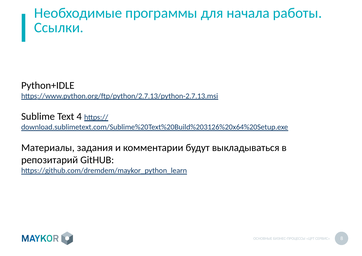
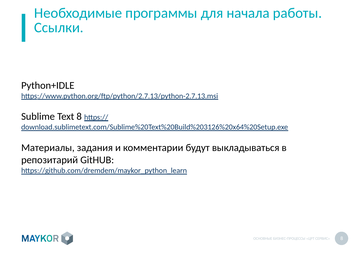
Text 4: 4 -> 8
